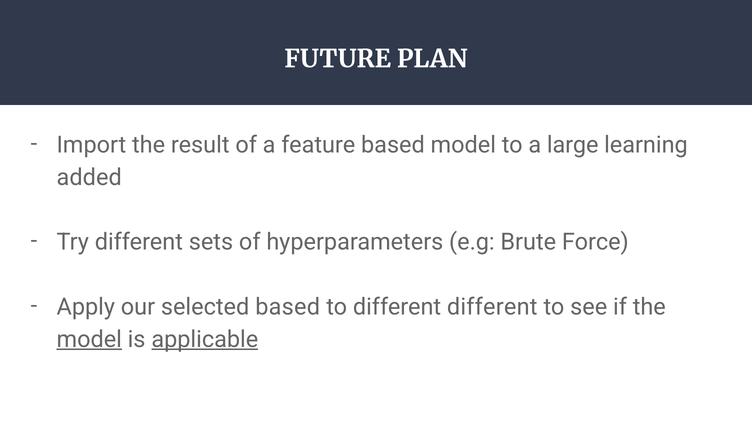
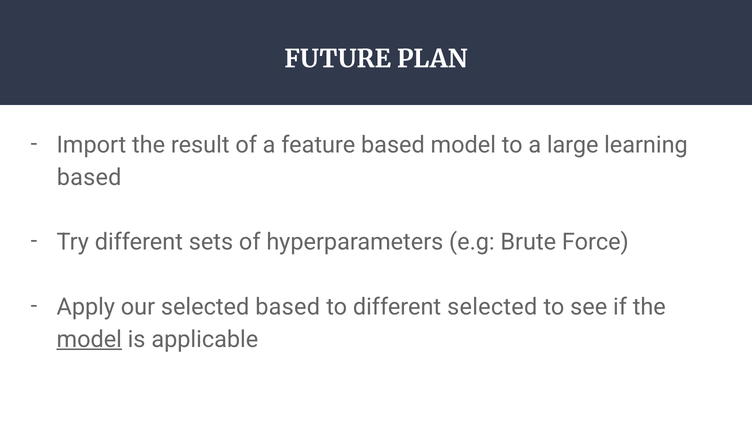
added at (89, 177): added -> based
different different: different -> selected
applicable underline: present -> none
